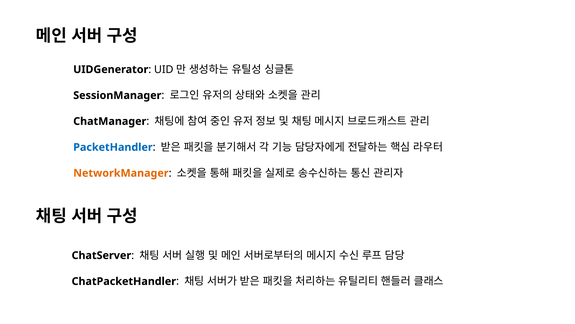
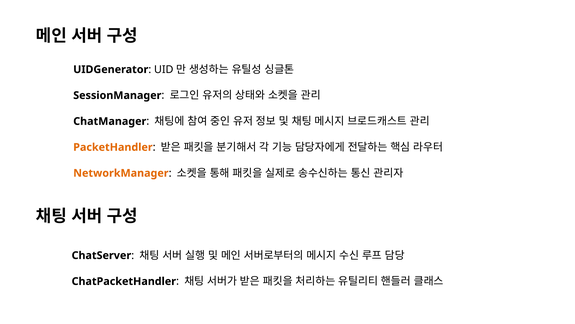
PacketHandler colour: blue -> orange
